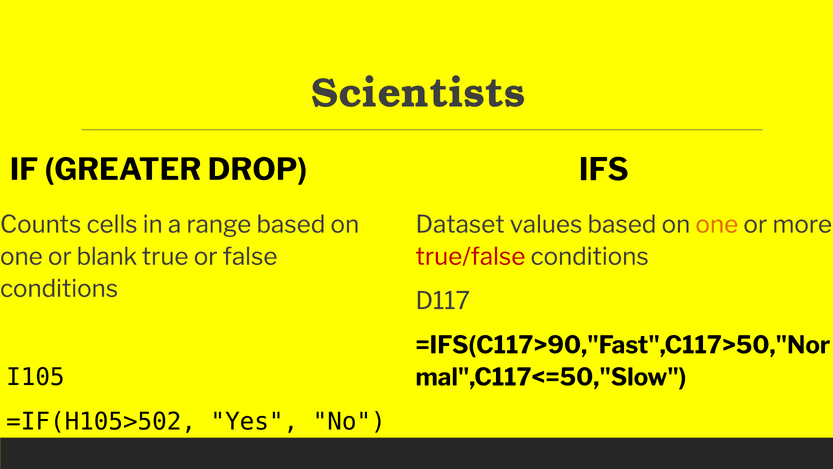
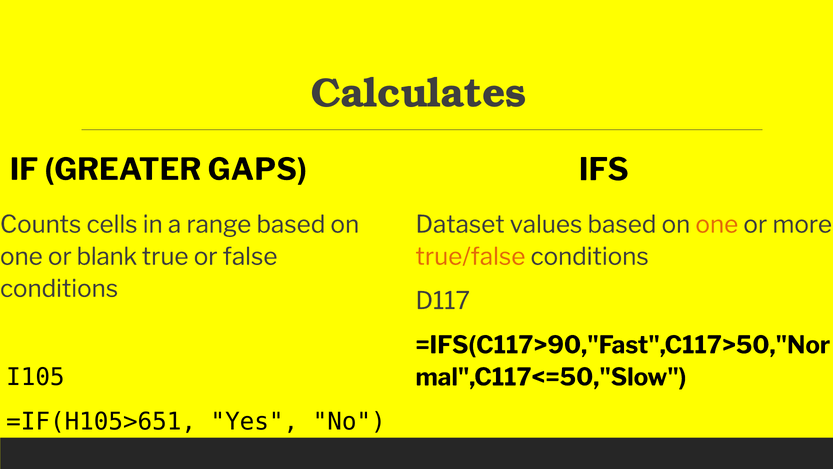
Scientists: Scientists -> Calculates
DROP: DROP -> GAPS
true/false colour: red -> orange
=IF(H105>502: =IF(H105>502 -> =IF(H105>651
